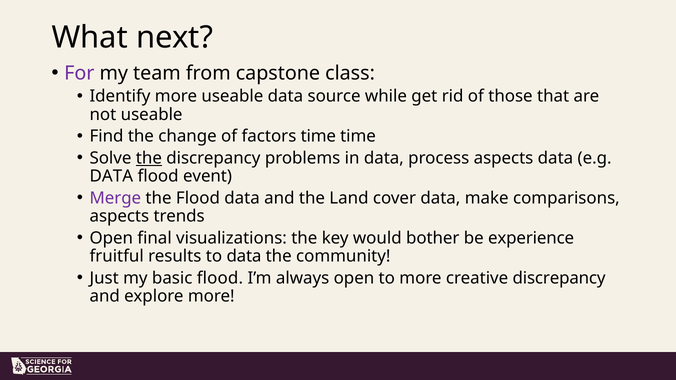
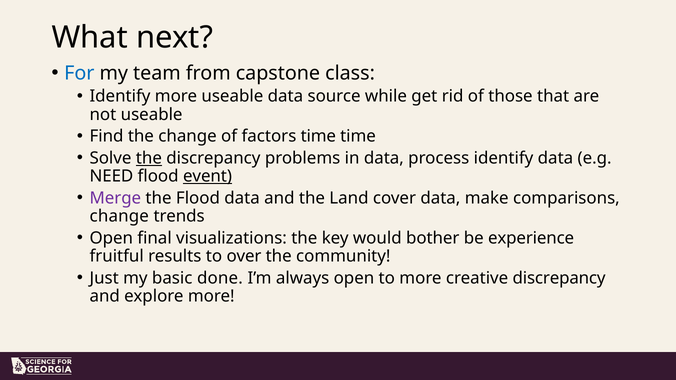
For colour: purple -> blue
process aspects: aspects -> identify
DATA at (111, 176): DATA -> NEED
event underline: none -> present
aspects at (119, 216): aspects -> change
to data: data -> over
basic flood: flood -> done
